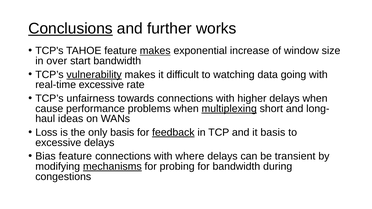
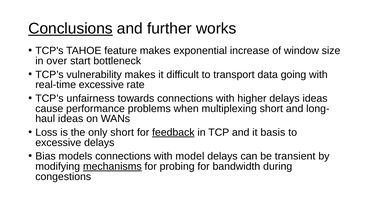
makes at (155, 51) underline: present -> none
start bandwidth: bandwidth -> bottleneck
vulnerability underline: present -> none
watching: watching -> transport
delays when: when -> ideas
multiplexing underline: present -> none
only basis: basis -> short
Bias feature: feature -> models
where: where -> model
